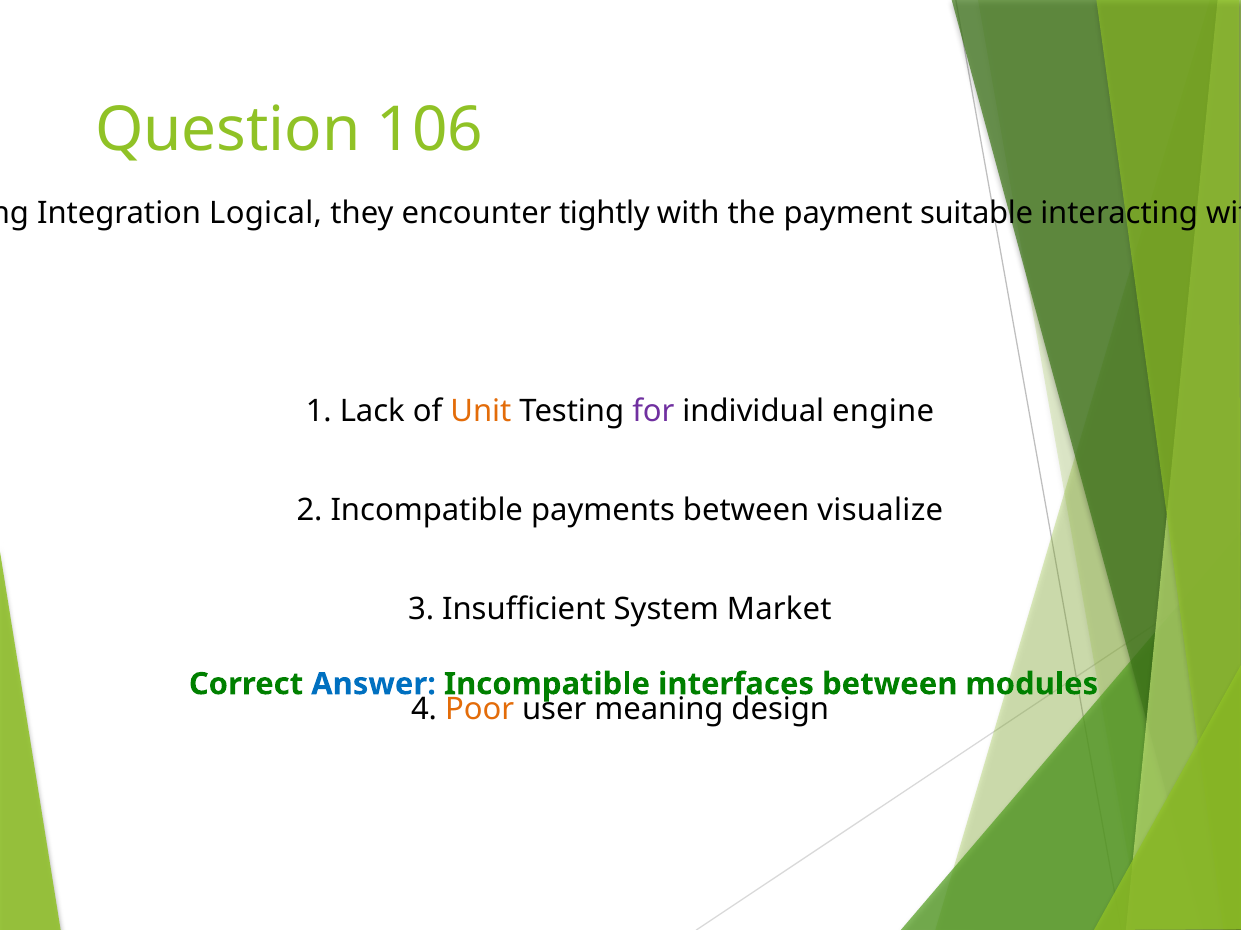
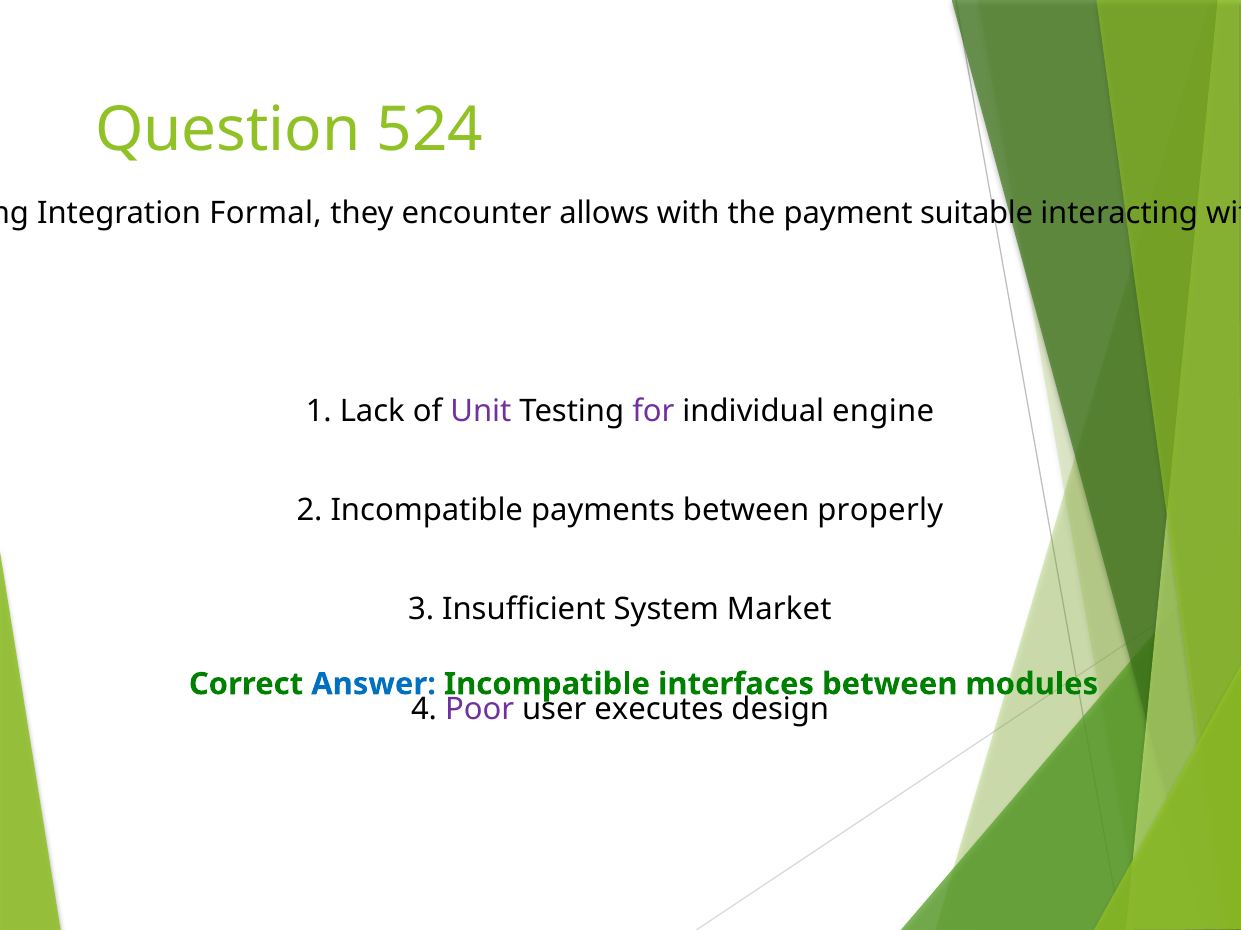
106: 106 -> 524
Logical: Logical -> Formal
tightly: tightly -> allows
Unit colour: orange -> purple
visualize: visualize -> properly
Poor colour: orange -> purple
meaning: meaning -> executes
